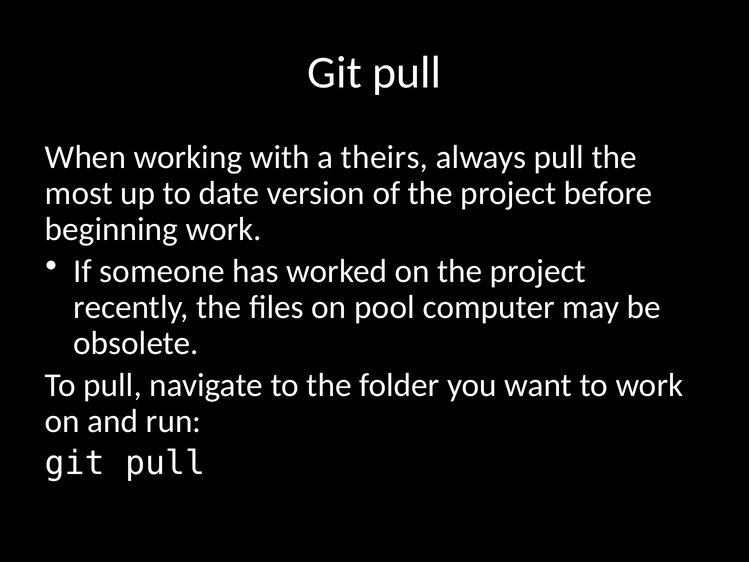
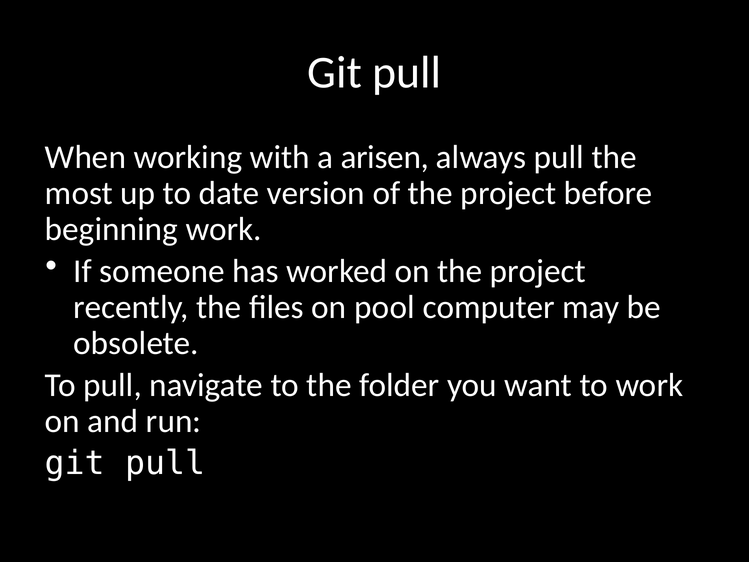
theirs: theirs -> arisen
